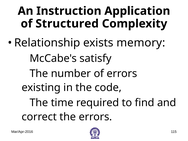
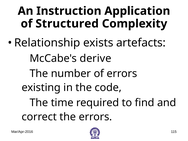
memory: memory -> artefacts
satisfy: satisfy -> derive
